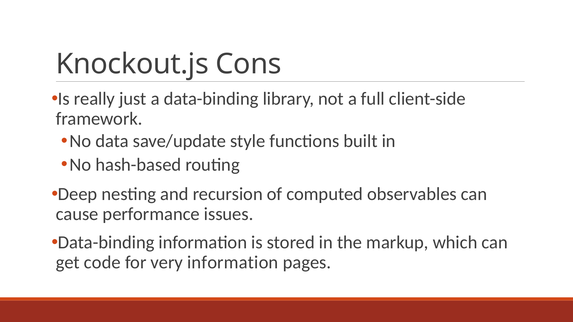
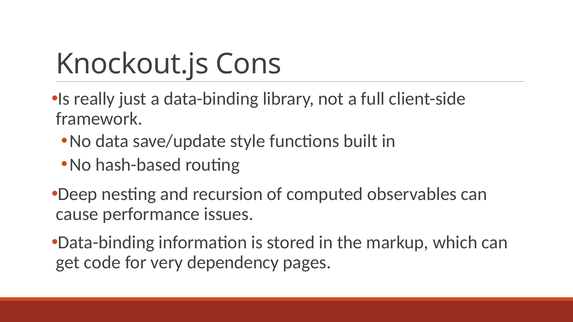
very information: information -> dependency
